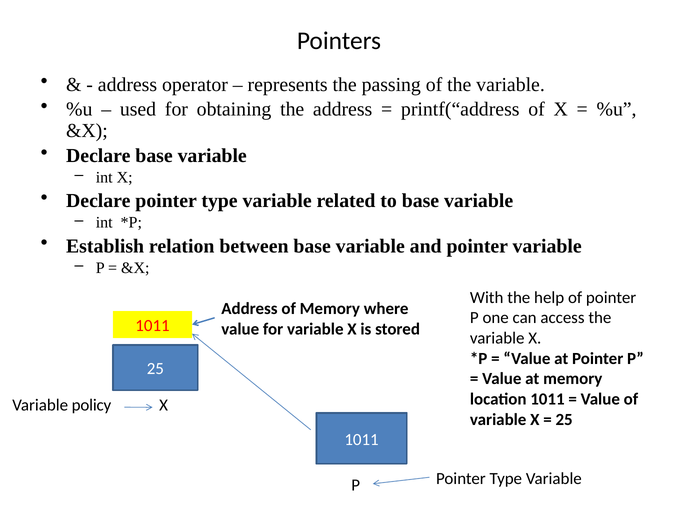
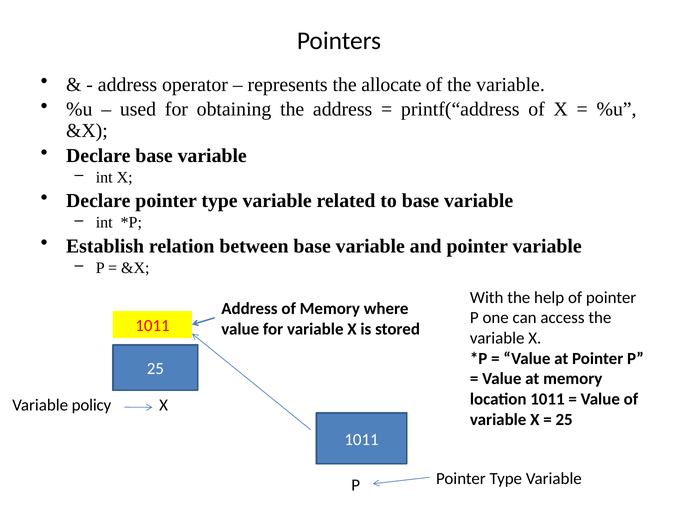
passing: passing -> allocate
